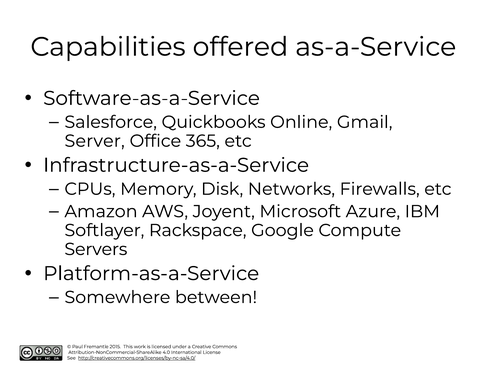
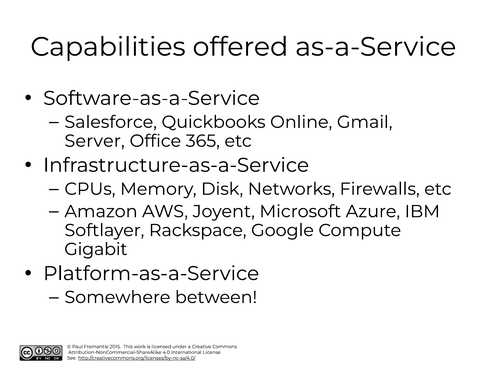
Servers: Servers -> Gigabit
